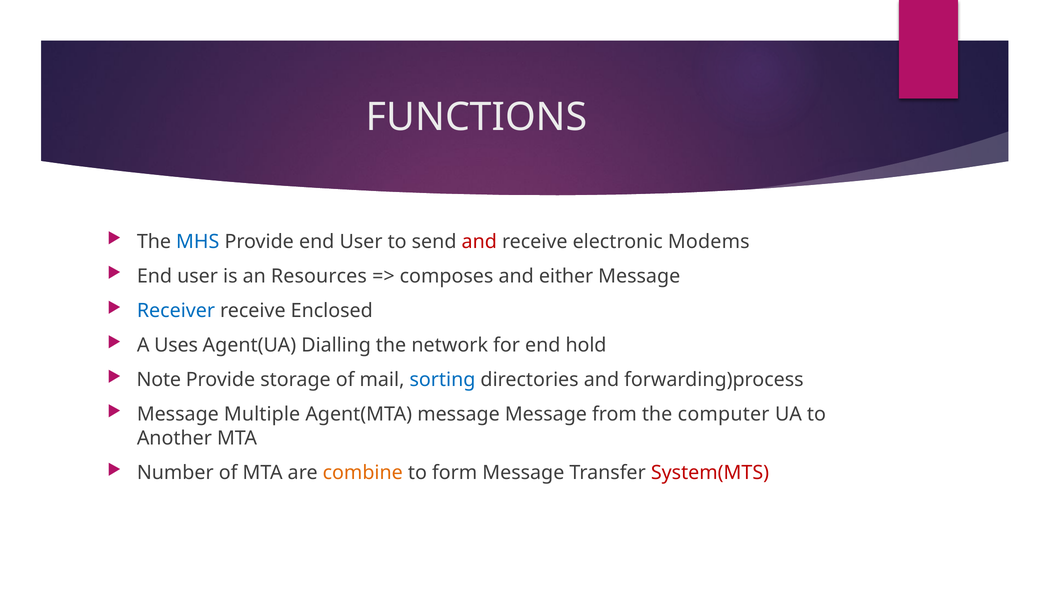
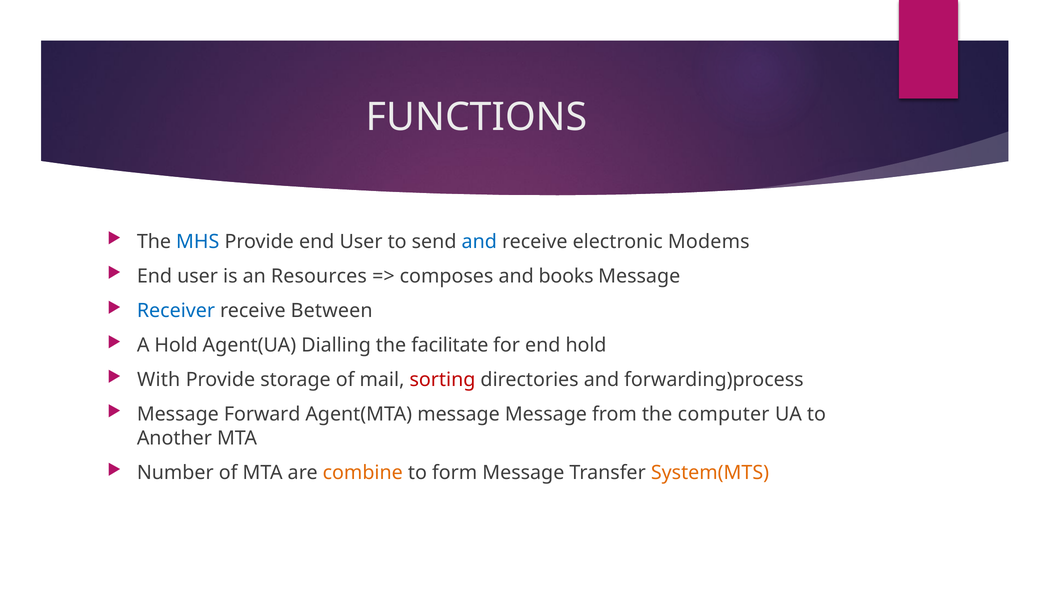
and at (479, 241) colour: red -> blue
either: either -> books
Enclosed: Enclosed -> Between
A Uses: Uses -> Hold
network: network -> facilitate
Note: Note -> With
sorting colour: blue -> red
Multiple: Multiple -> Forward
System(MTS colour: red -> orange
